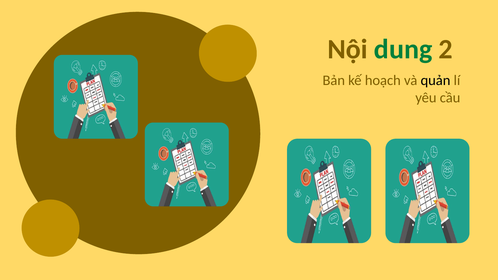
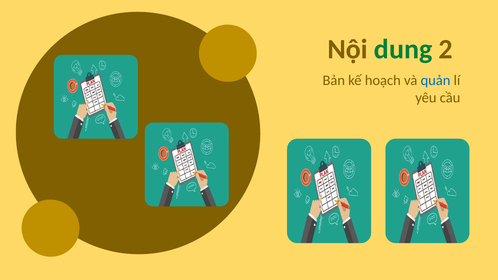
quản colour: black -> blue
